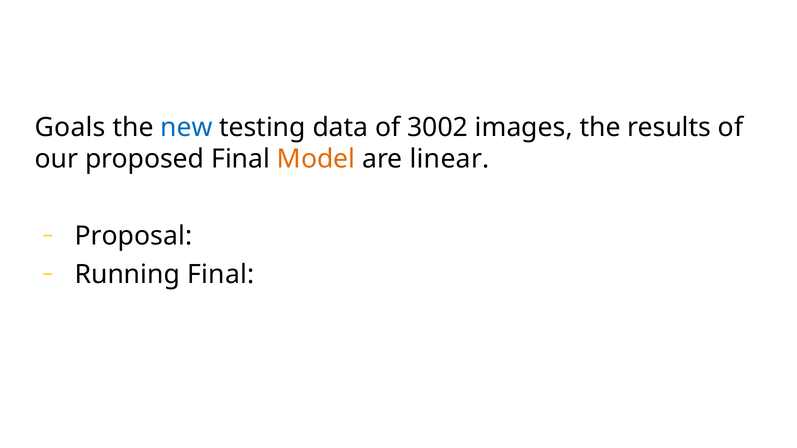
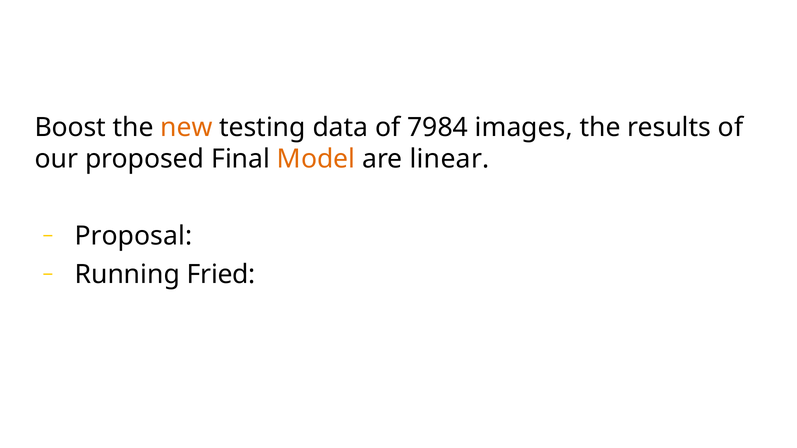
Goals: Goals -> Boost
new colour: blue -> orange
3002: 3002 -> 7984
Running Final: Final -> Fried
